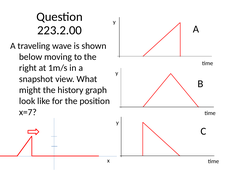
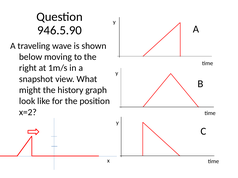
223.2.00: 223.2.00 -> 946.5.90
x=7: x=7 -> x=2
